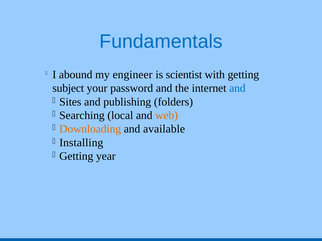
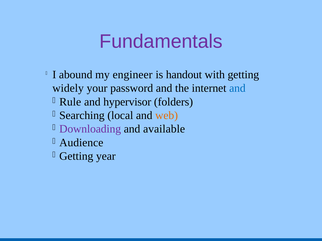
Fundamentals colour: blue -> purple
scientist: scientist -> handout
subject: subject -> widely
Sites: Sites -> Rule
publishing: publishing -> hypervisor
Downloading colour: orange -> purple
Installing: Installing -> Audience
